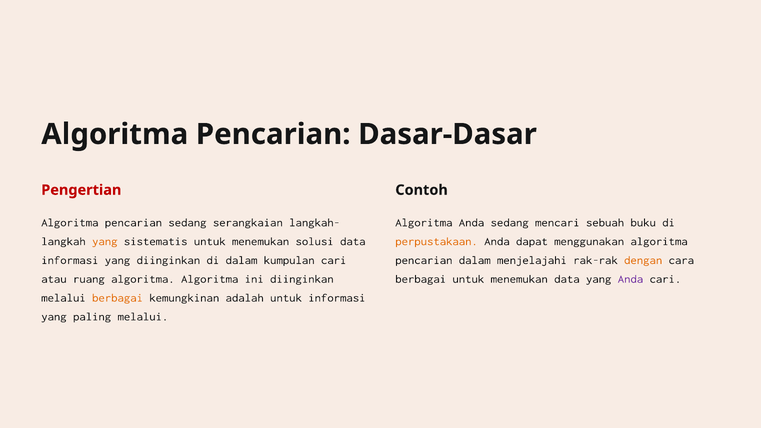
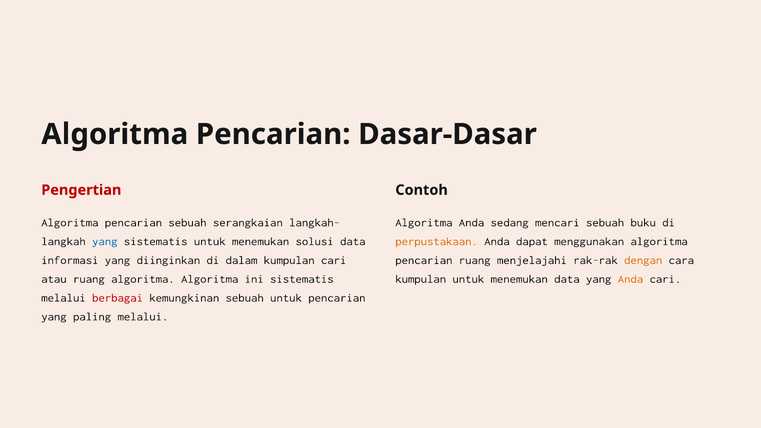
pencarian sedang: sedang -> sebuah
yang at (105, 241) colour: orange -> blue
pencarian dalam: dalam -> ruang
ini diinginkan: diinginkan -> sistematis
berbagai at (421, 279): berbagai -> kumpulan
Anda at (630, 279) colour: purple -> orange
berbagai at (118, 298) colour: orange -> red
kemungkinan adalah: adalah -> sebuah
untuk informasi: informasi -> pencarian
